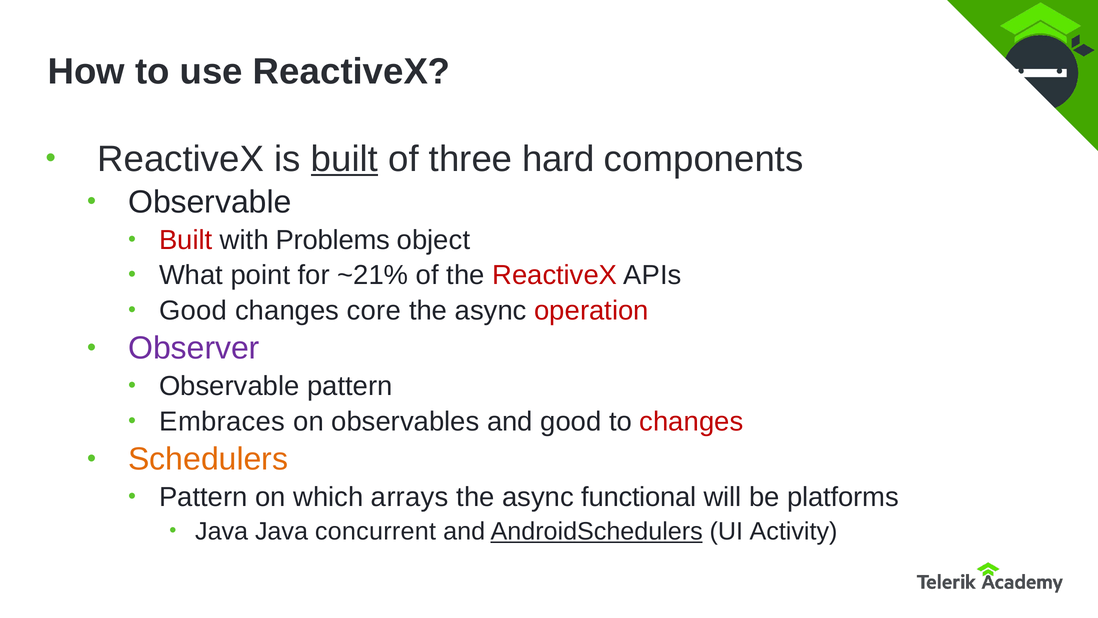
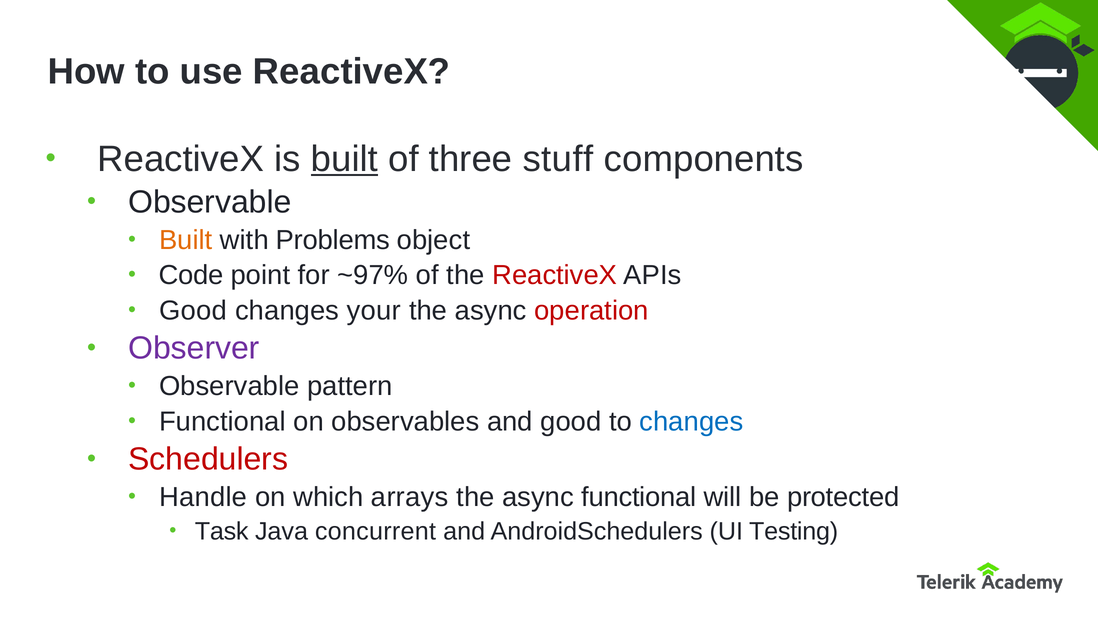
hard: hard -> stuff
Built at (186, 240) colour: red -> orange
What: What -> Code
~21%: ~21% -> ~97%
core: core -> your
Embraces at (222, 421): Embraces -> Functional
changes at (691, 421) colour: red -> blue
Schedulers colour: orange -> red
Pattern at (203, 497): Pattern -> Handle
platforms: platforms -> protected
Java at (222, 531): Java -> Task
AndroidSchedulers underline: present -> none
Activity: Activity -> Testing
